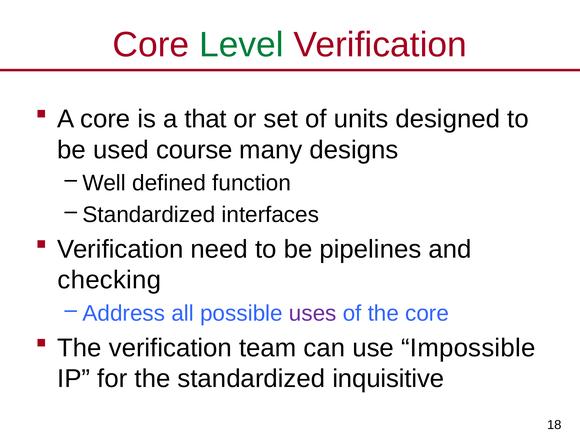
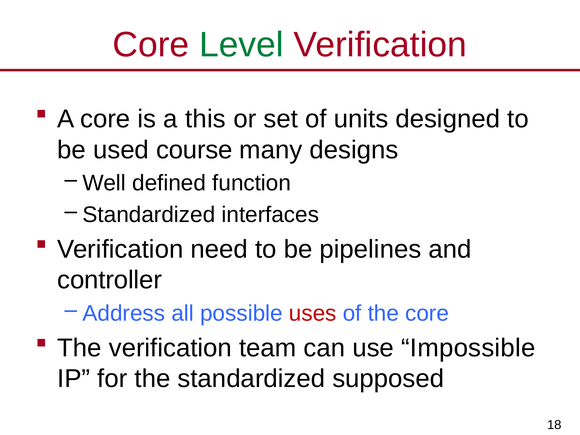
that: that -> this
checking: checking -> controller
uses colour: purple -> red
inquisitive: inquisitive -> supposed
